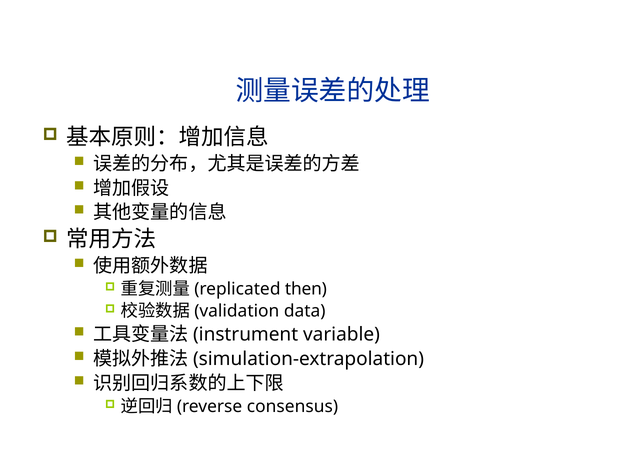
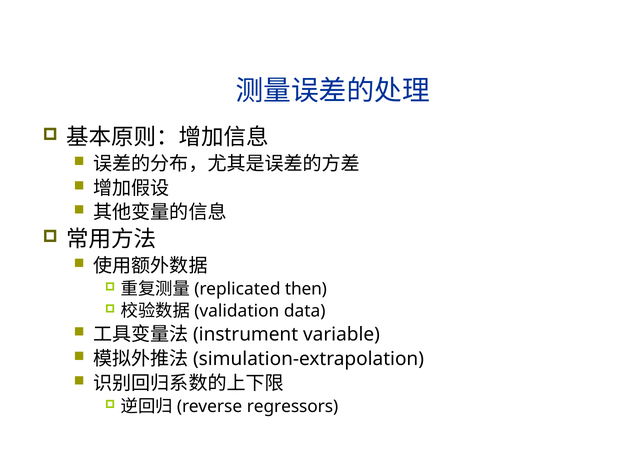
consensus: consensus -> regressors
